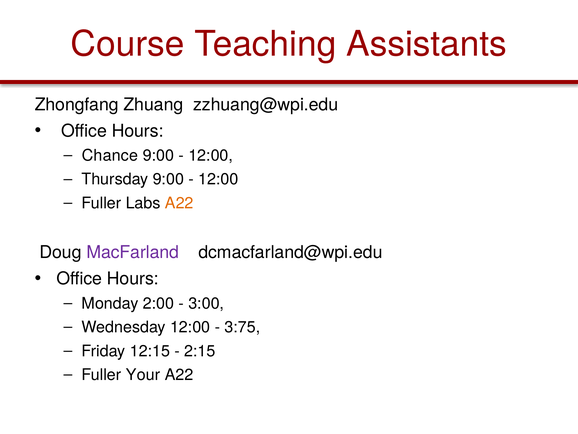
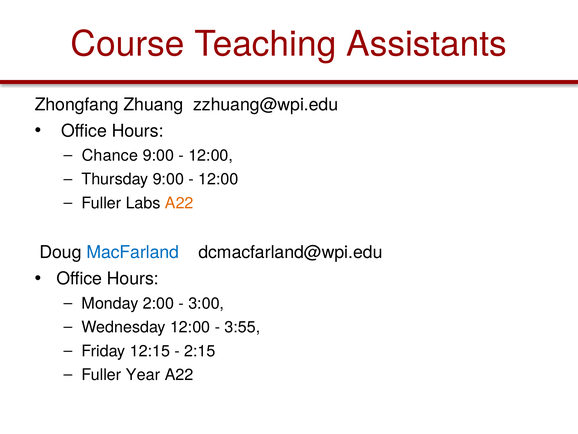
MacFarland colour: purple -> blue
3:75: 3:75 -> 3:55
Your: Your -> Year
